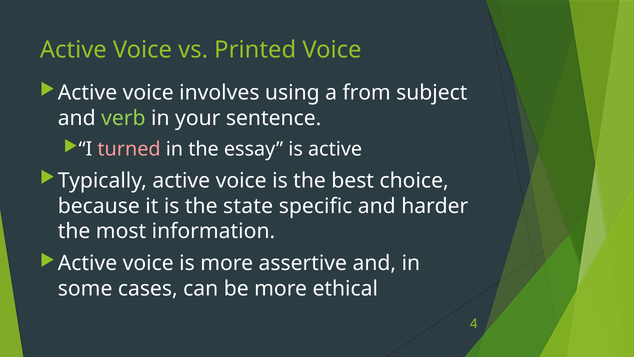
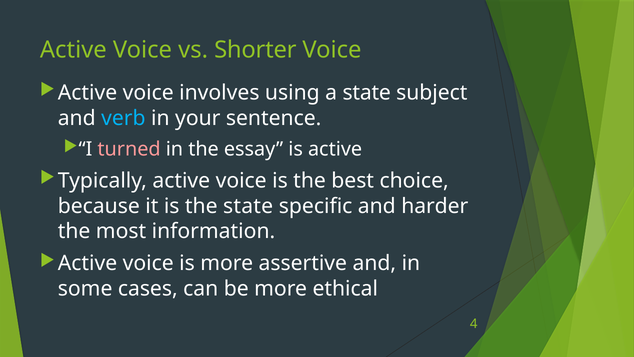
Printed: Printed -> Shorter
a from: from -> state
verb colour: light green -> light blue
